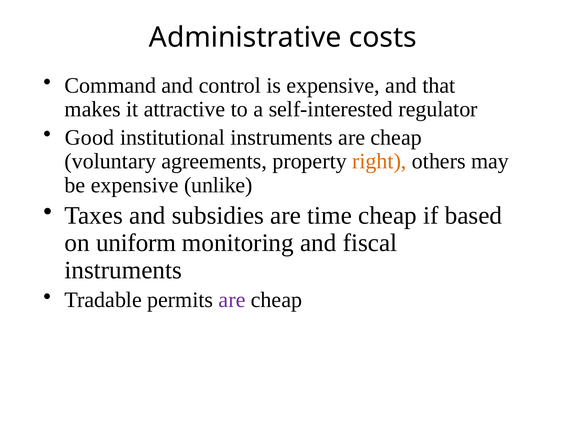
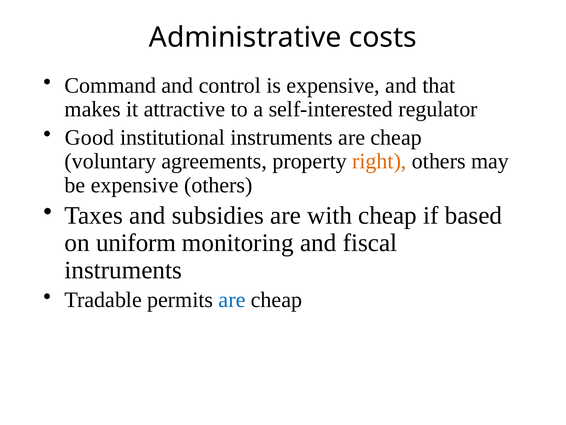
expensive unlike: unlike -> others
time: time -> with
are at (232, 300) colour: purple -> blue
